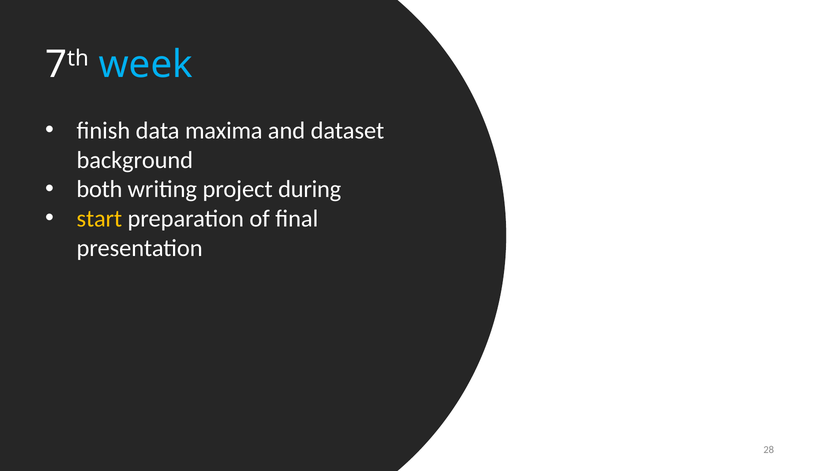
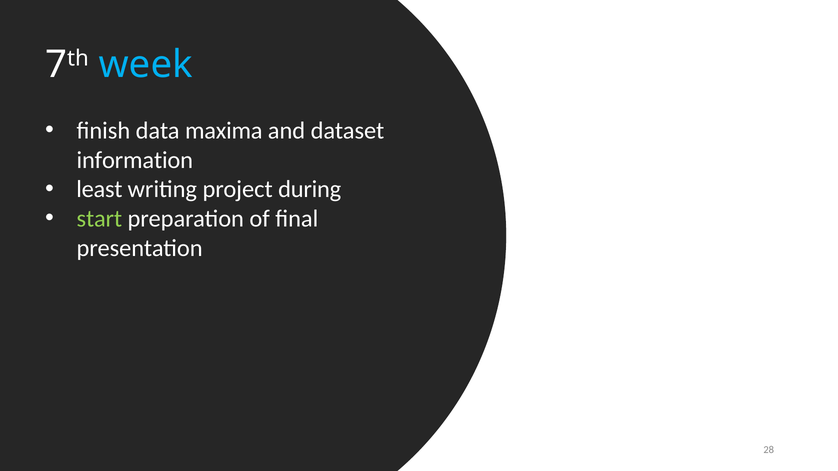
background: background -> information
both: both -> least
start colour: yellow -> light green
